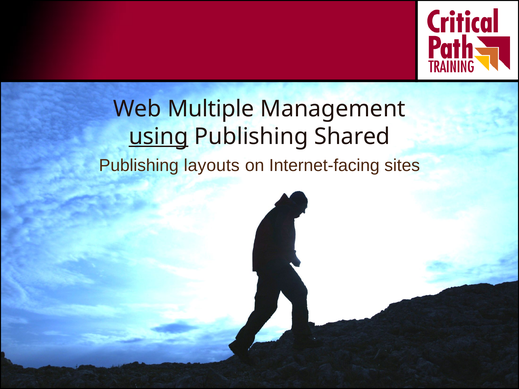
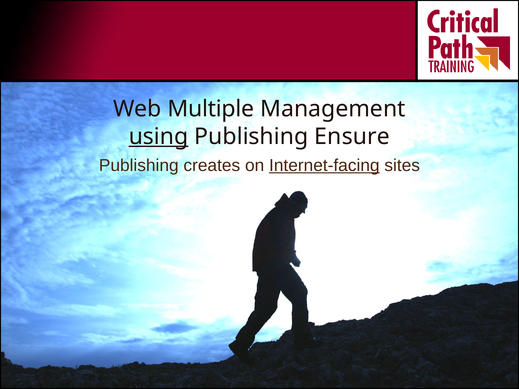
Shared: Shared -> Ensure
layouts: layouts -> creates
Internet-facing underline: none -> present
